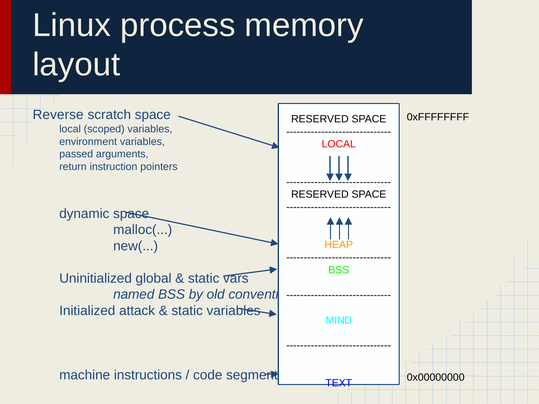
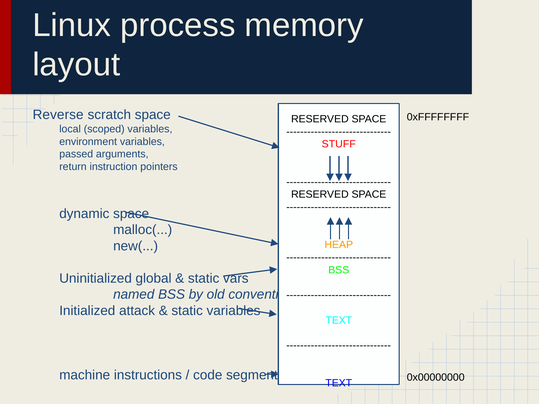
LOCAL at (339, 144): LOCAL -> STUFF
MIND at (339, 320): MIND -> TEXT
